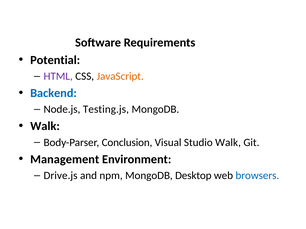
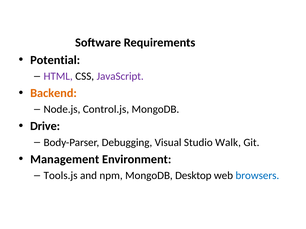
JavaScript colour: orange -> purple
Backend colour: blue -> orange
Testing.js: Testing.js -> Control.js
Walk at (45, 126): Walk -> Drive
Conclusion: Conclusion -> Debugging
Drive.js: Drive.js -> Tools.js
